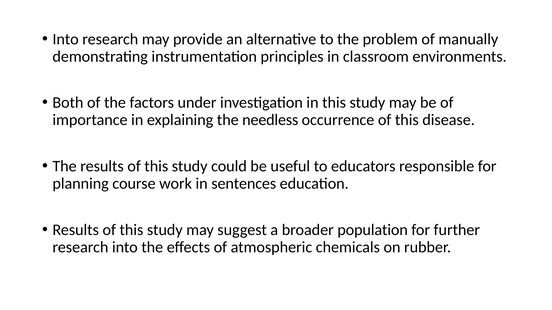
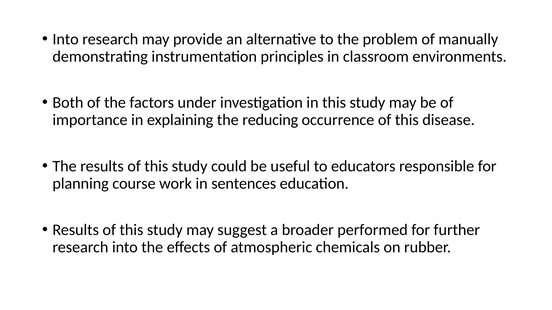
needless: needless -> reducing
population: population -> performed
